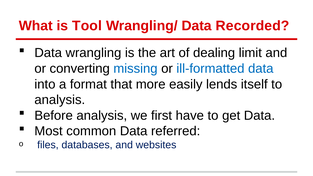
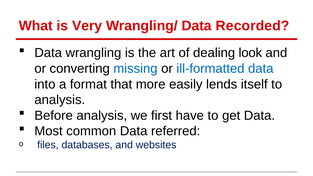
Tool: Tool -> Very
limit: limit -> look
